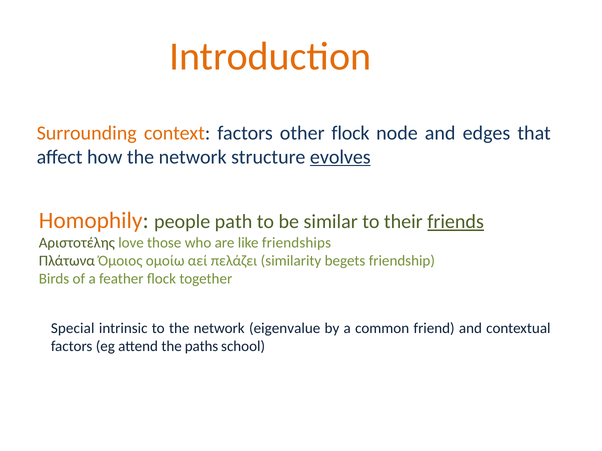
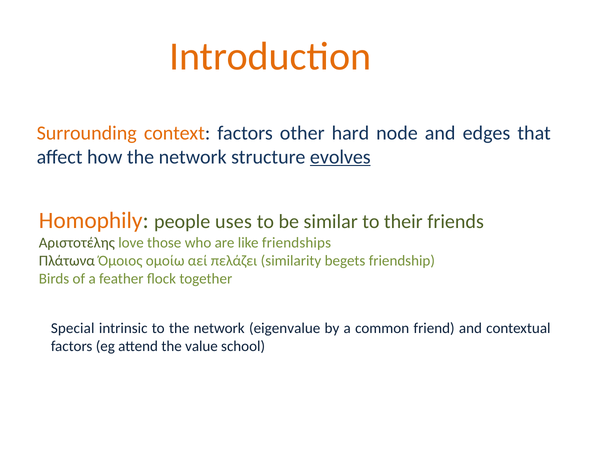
other flock: flock -> hard
path: path -> uses
friends underline: present -> none
paths: paths -> value
